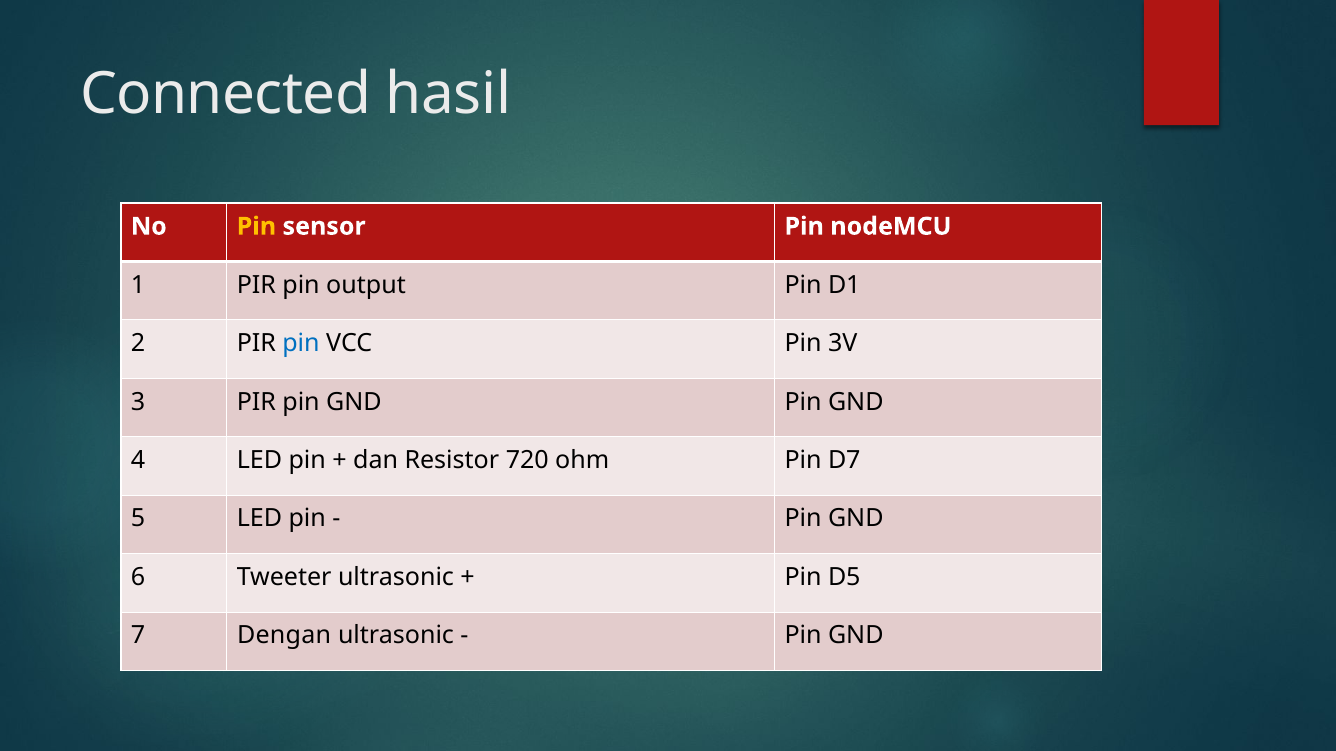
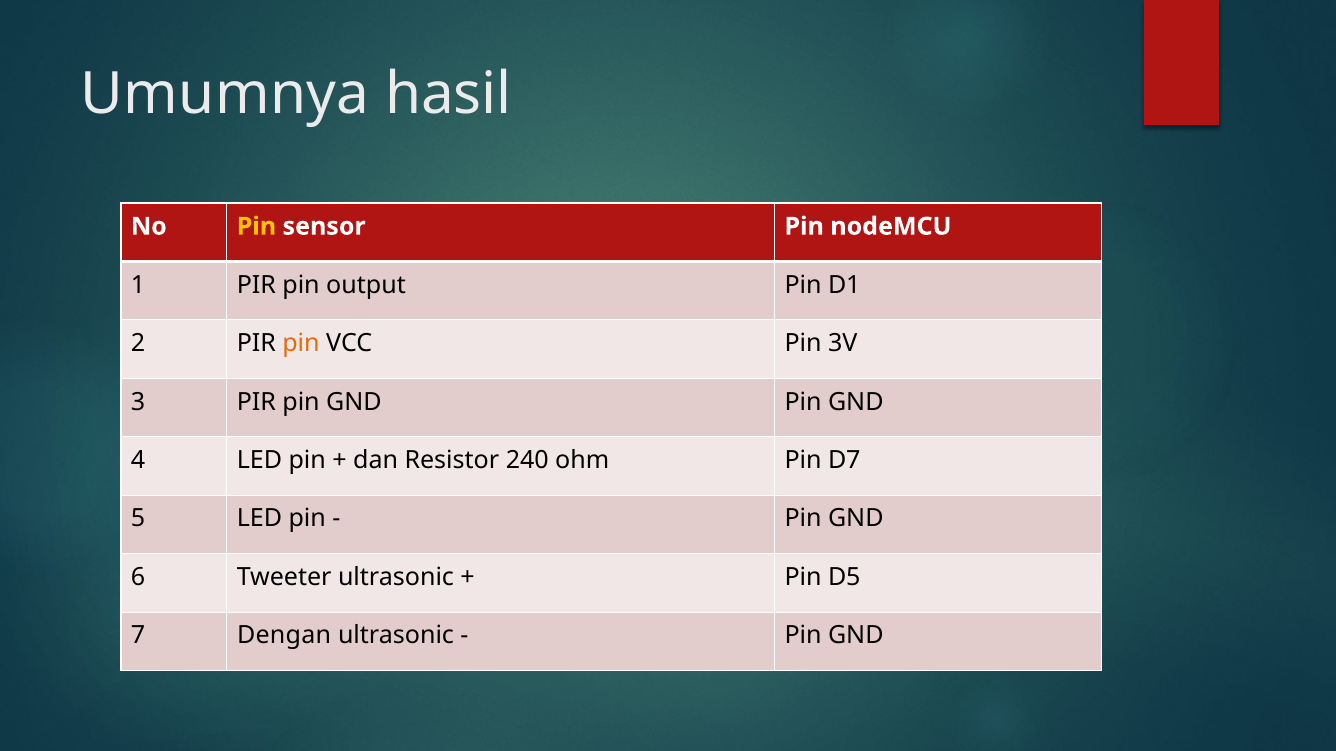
Connected: Connected -> Umumnya
pin at (301, 344) colour: blue -> orange
720: 720 -> 240
